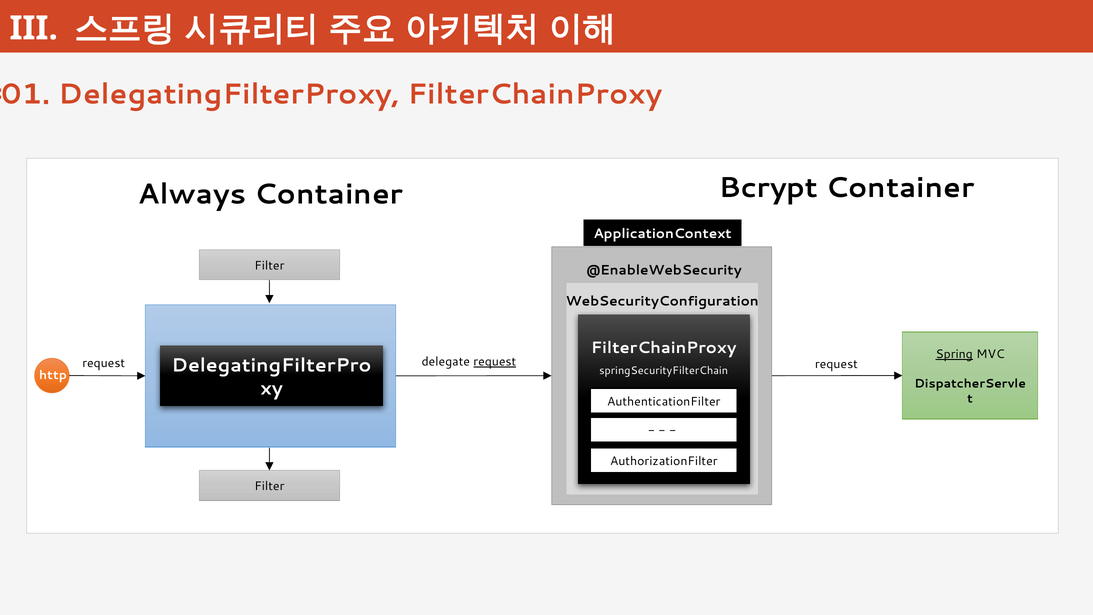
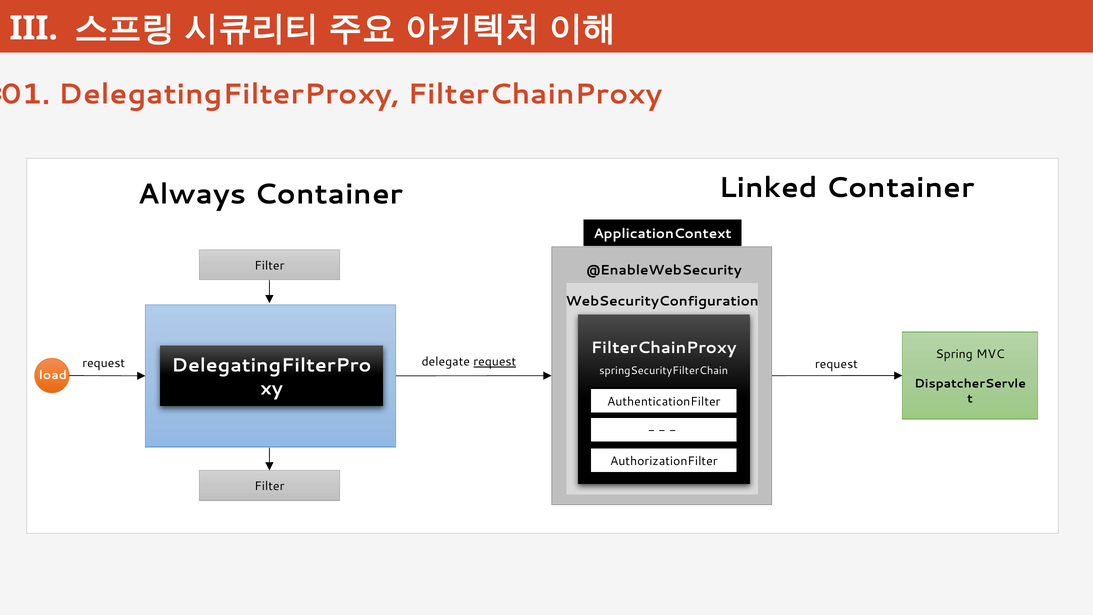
Bcrypt: Bcrypt -> Linked
Spring underline: present -> none
http: http -> load
